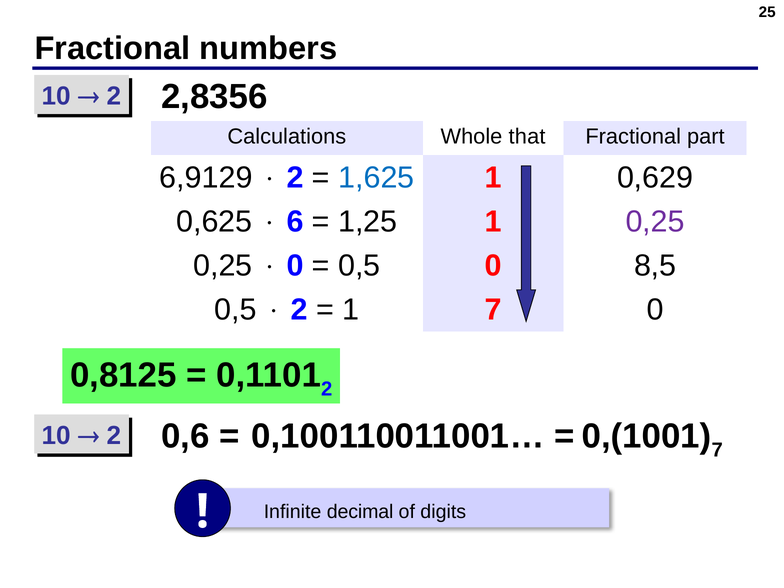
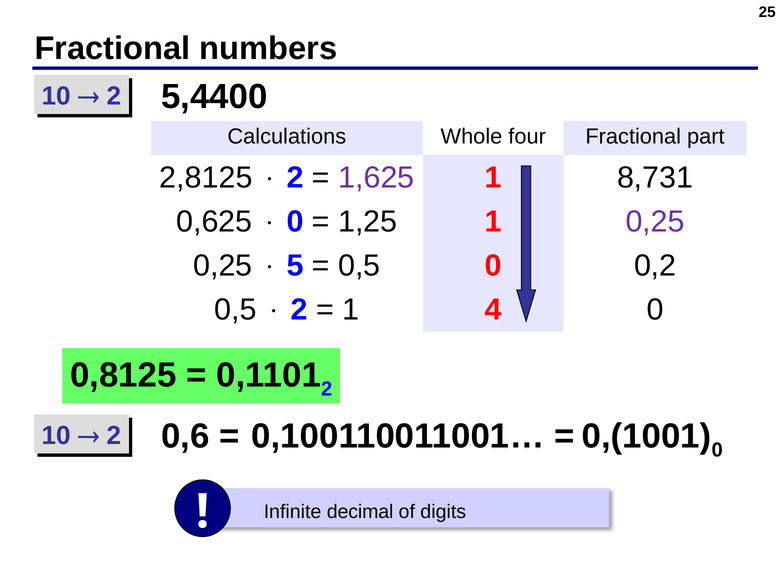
2,8356: 2,8356 -> 5,4400
that: that -> four
6,9129: 6,9129 -> 2,8125
1,625 colour: blue -> purple
0,629: 0,629 -> 8,731
6 at (295, 222): 6 -> 0
0 at (295, 266): 0 -> 5
8,5: 8,5 -> 0,2
1 7: 7 -> 4
7 at (717, 450): 7 -> 0
